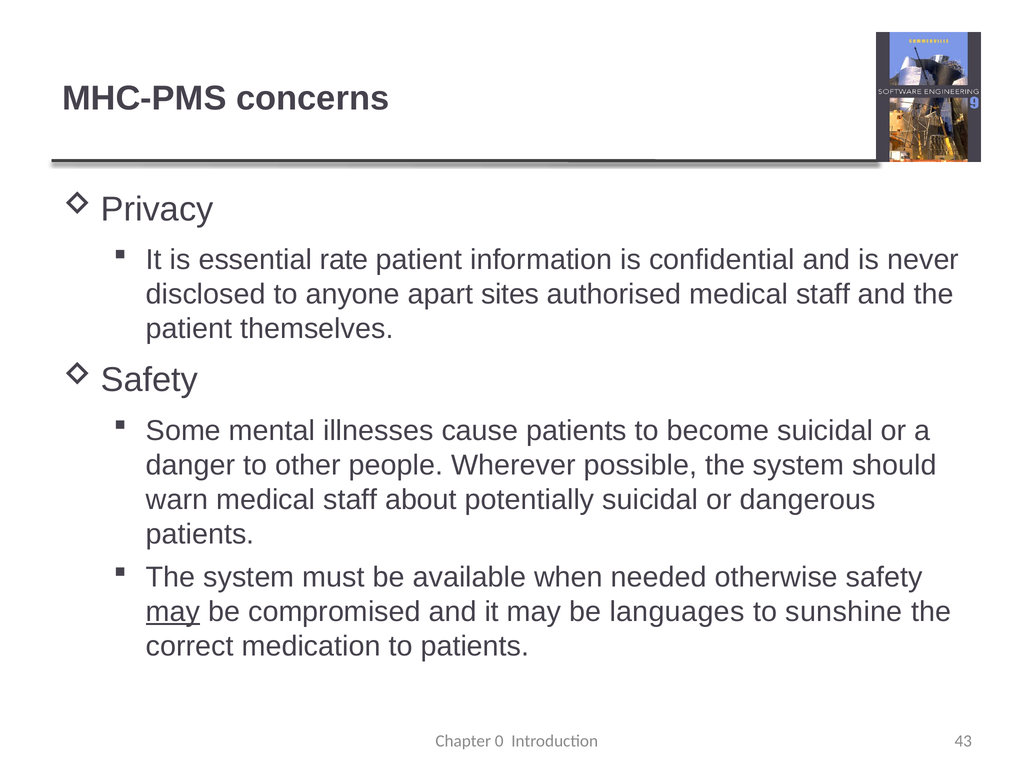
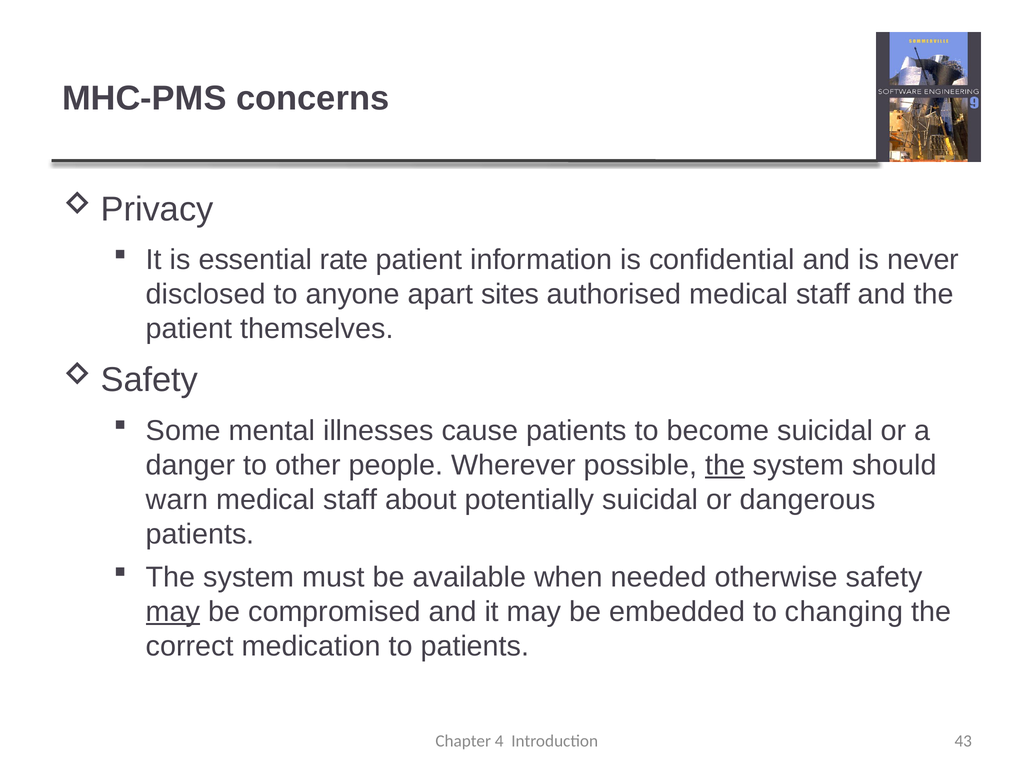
the at (725, 465) underline: none -> present
languages: languages -> embedded
sunshine: sunshine -> changing
0: 0 -> 4
